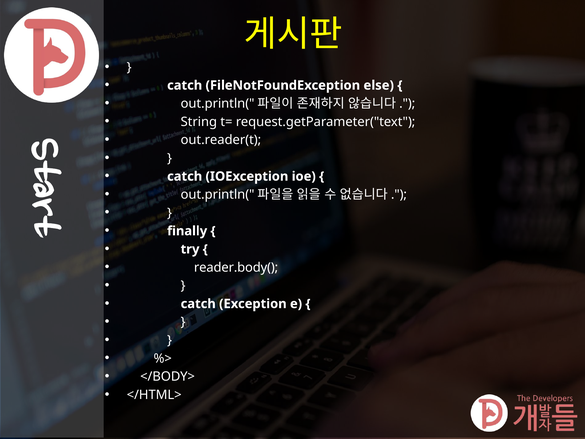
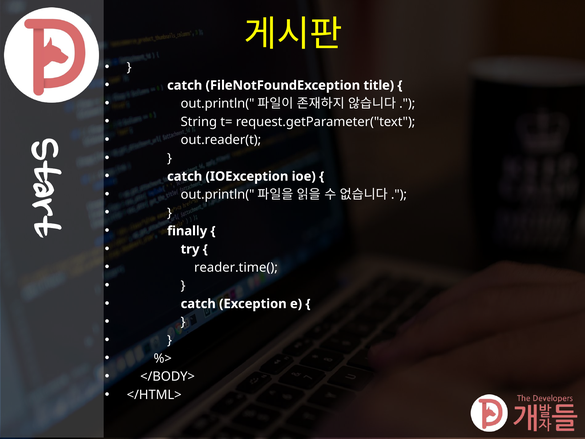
else: else -> title
reader.body(: reader.body( -> reader.time(
